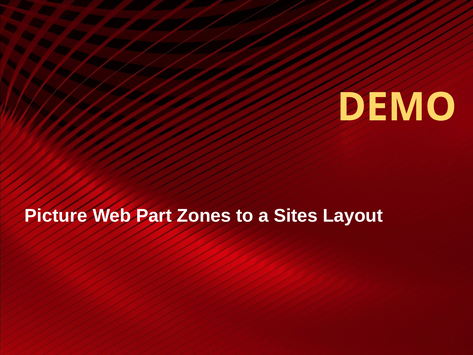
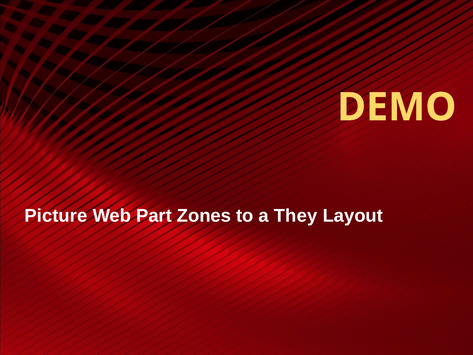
Sites: Sites -> They
